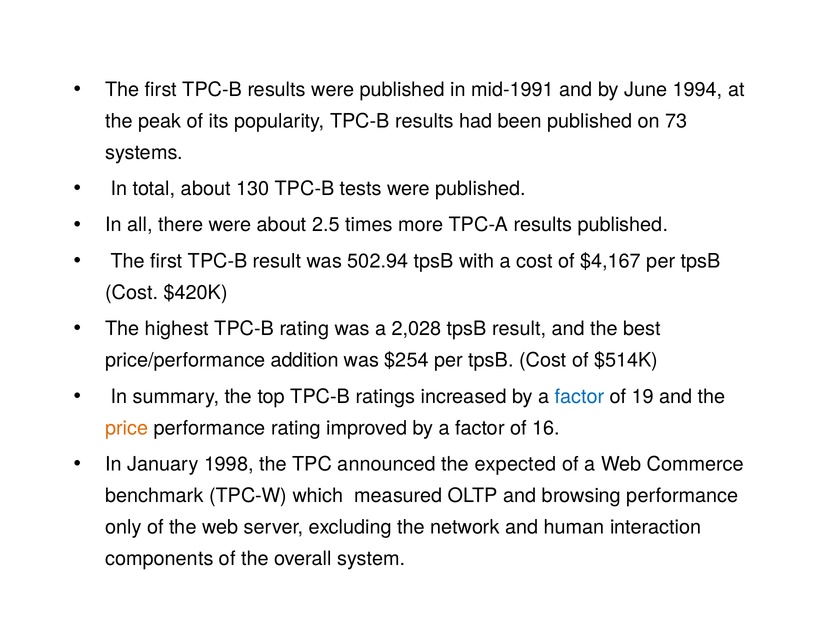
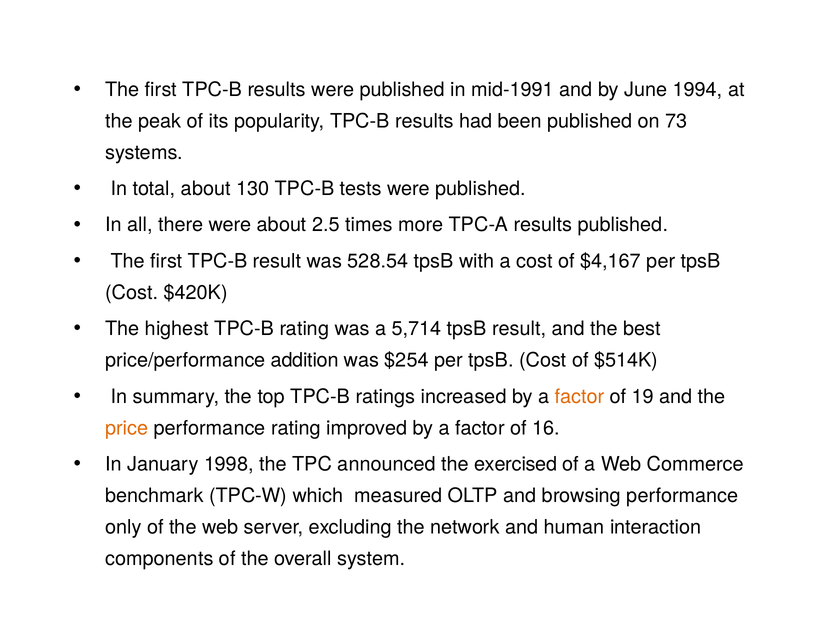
502.94: 502.94 -> 528.54
2,028: 2,028 -> 5,714
factor at (580, 396) colour: blue -> orange
expected: expected -> exercised
